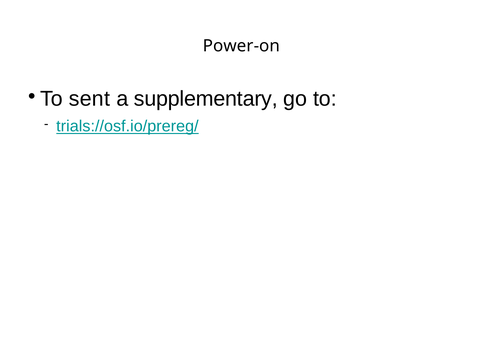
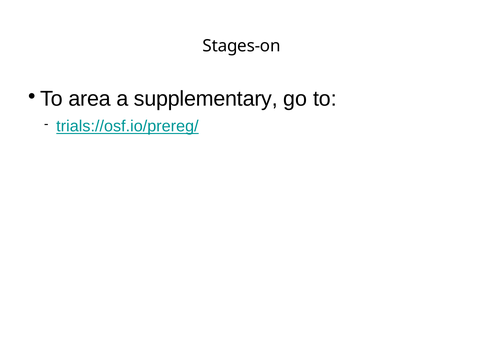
Power-on: Power-on -> Stages-on
sent: sent -> area
